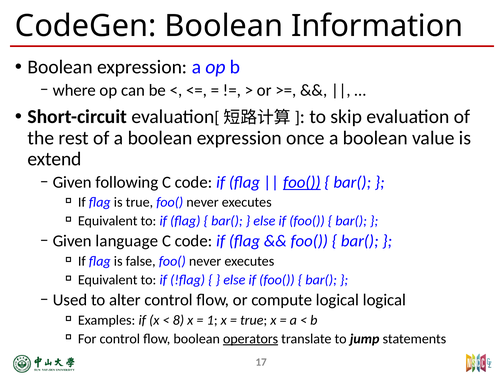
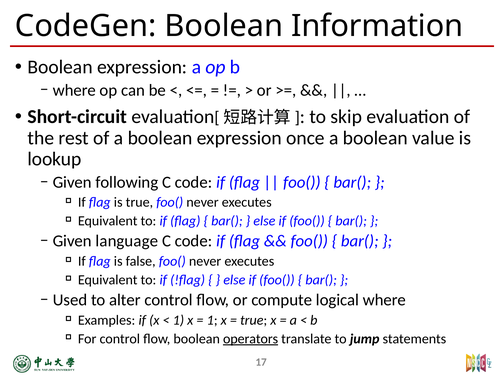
extend: extend -> lookup
foo( at (302, 182) underline: present -> none
logical logical: logical -> where
8 at (178, 320): 8 -> 1
